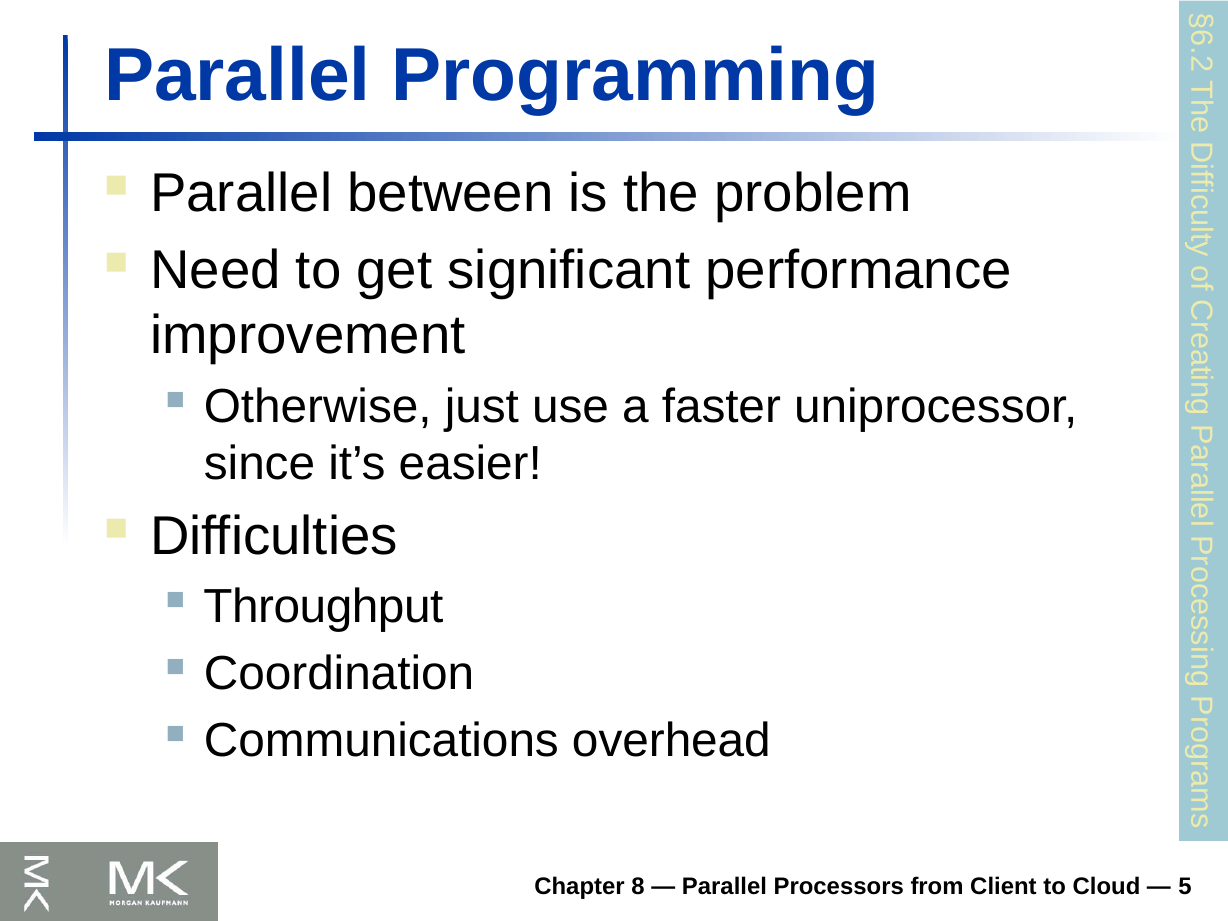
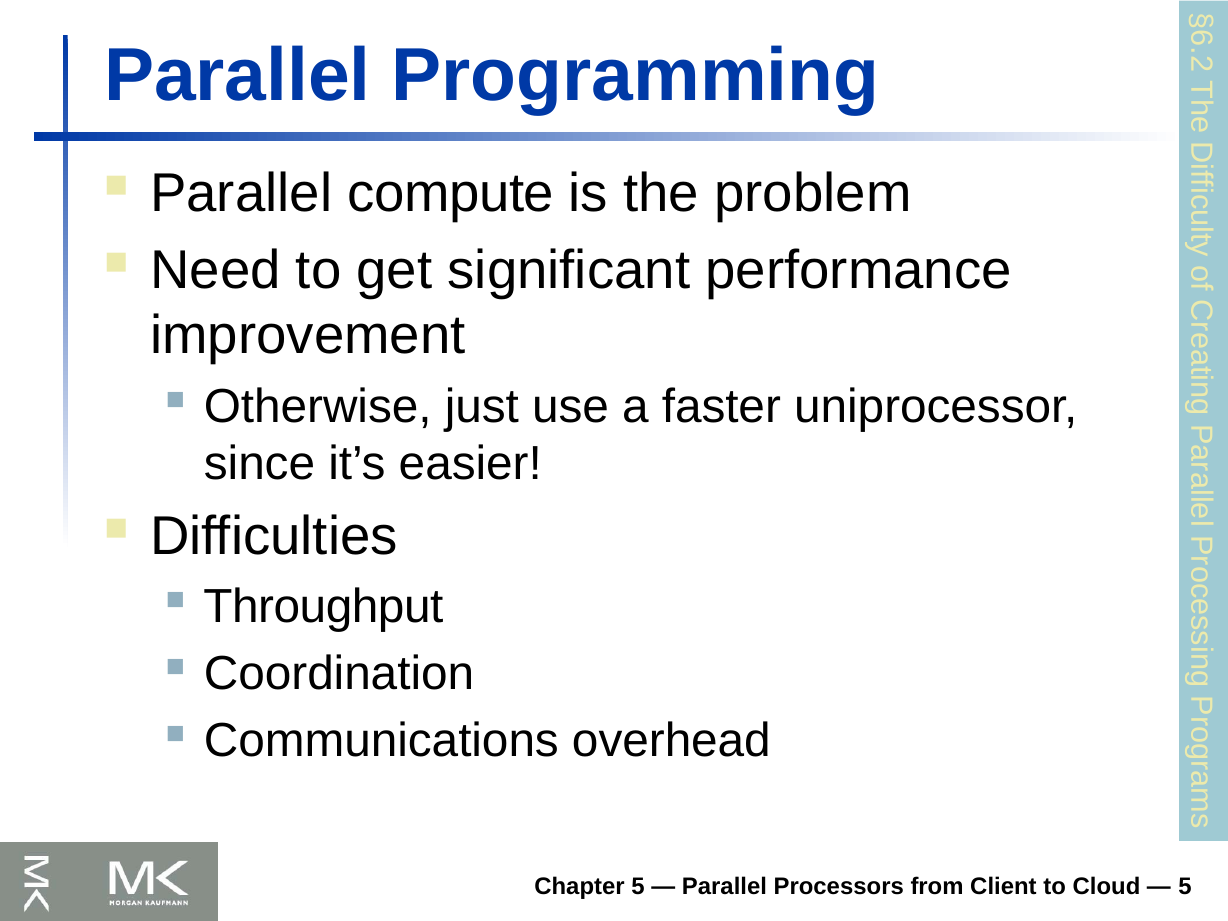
between: between -> compute
Chapter 8: 8 -> 5
